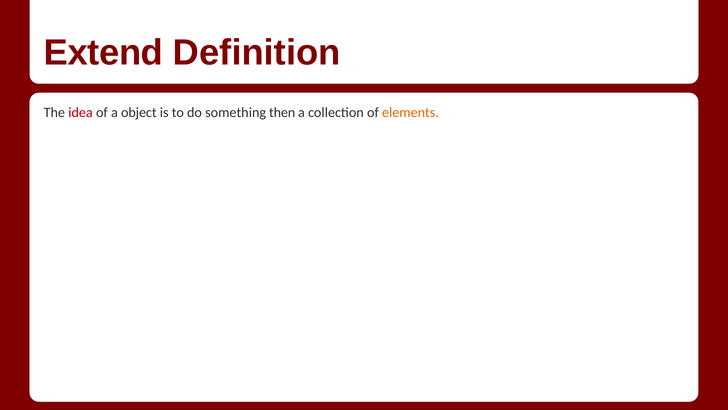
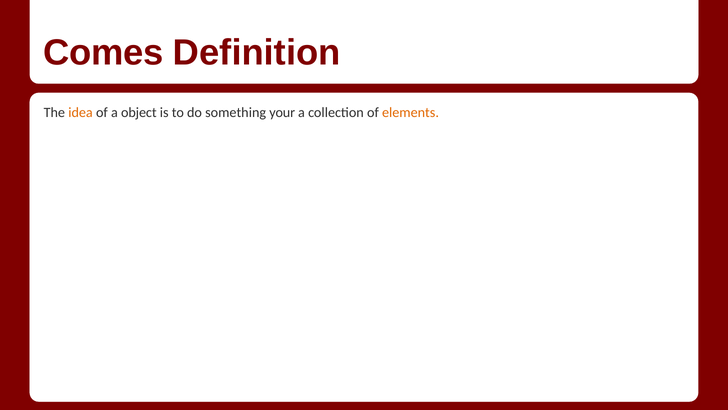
Extend: Extend -> Comes
idea colour: red -> orange
then: then -> your
